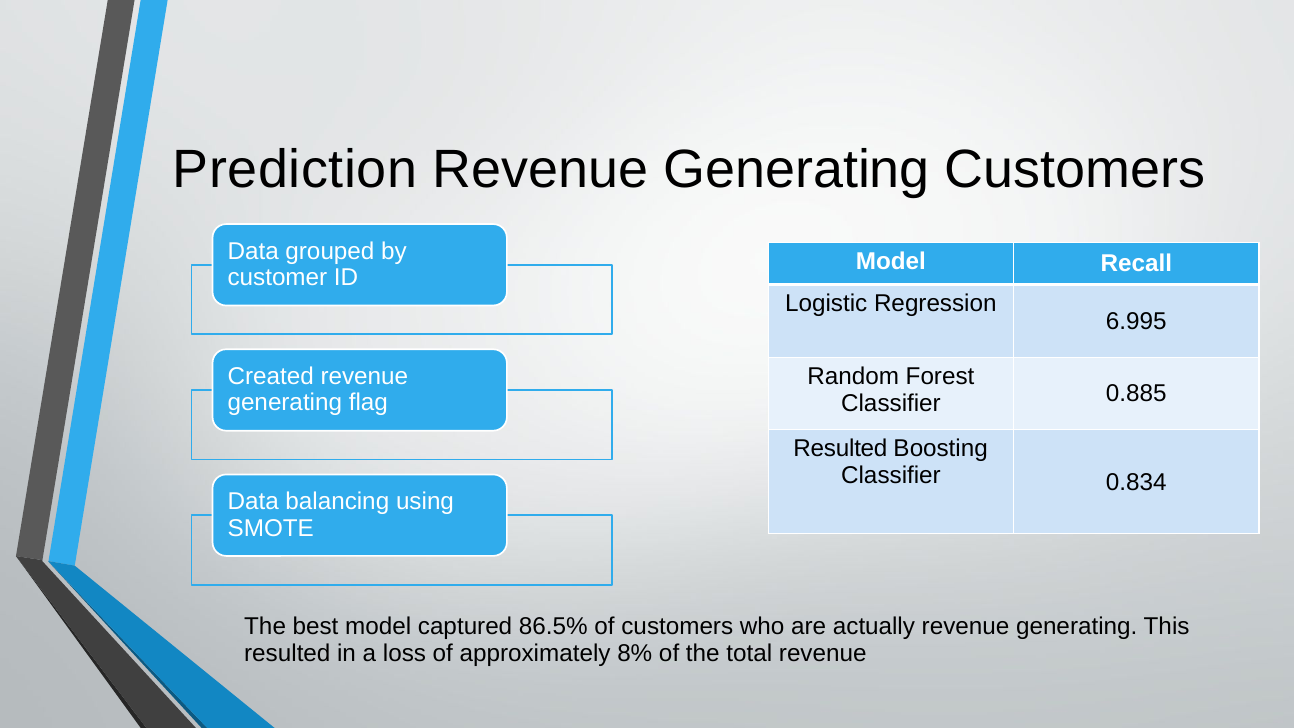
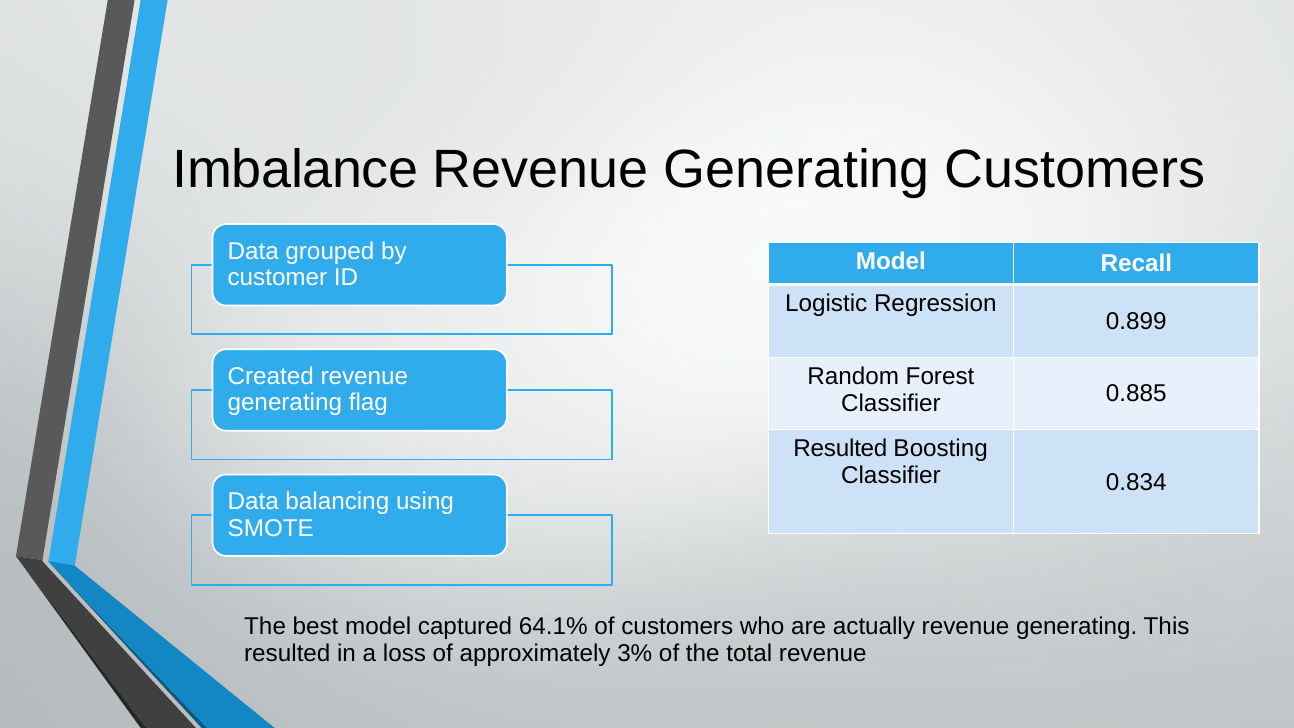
Prediction: Prediction -> Imbalance
6.995: 6.995 -> 0.899
86.5%: 86.5% -> 64.1%
8%: 8% -> 3%
